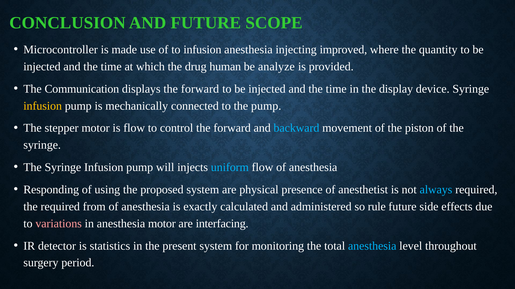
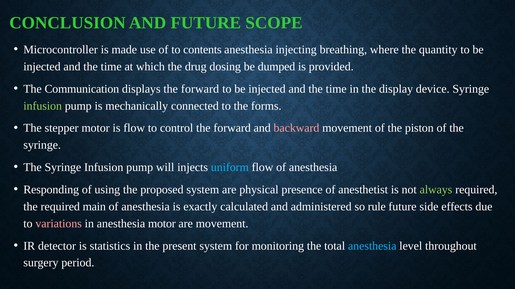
to infusion: infusion -> contents
improved: improved -> breathing
human: human -> dosing
analyze: analyze -> dumped
infusion at (43, 106) colour: yellow -> light green
the pump: pump -> forms
backward colour: light blue -> pink
always colour: light blue -> light green
from: from -> main
are interfacing: interfacing -> movement
